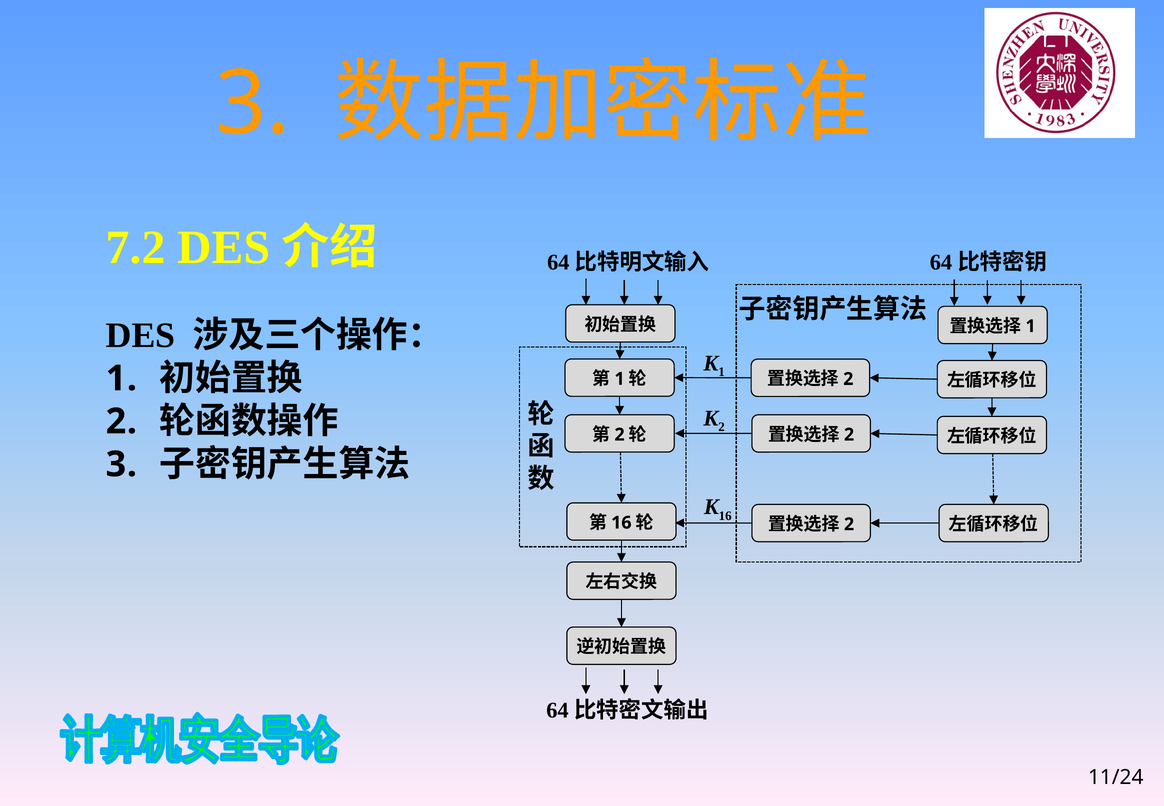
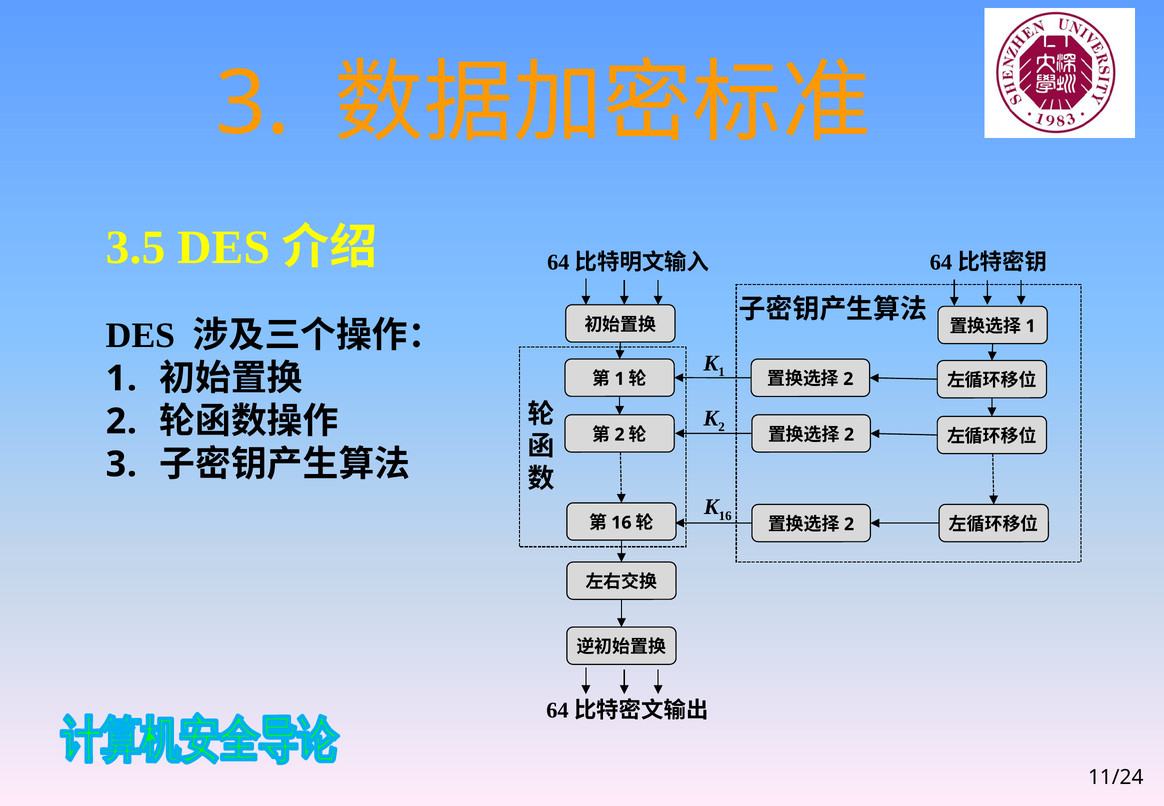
7.2: 7.2 -> 3.5
